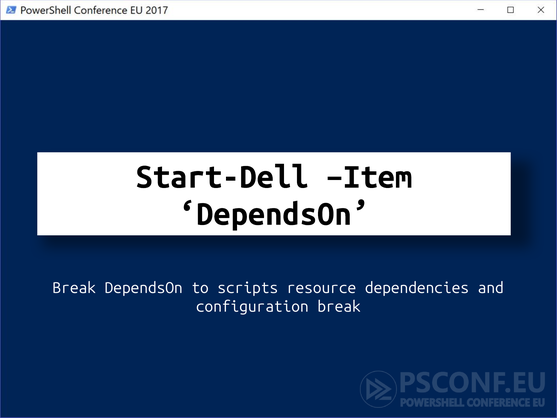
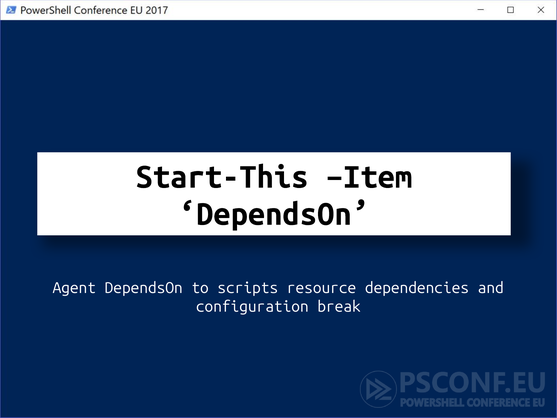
Start-Dell: Start-Dell -> Start-This
Break at (74, 288): Break -> Agent
